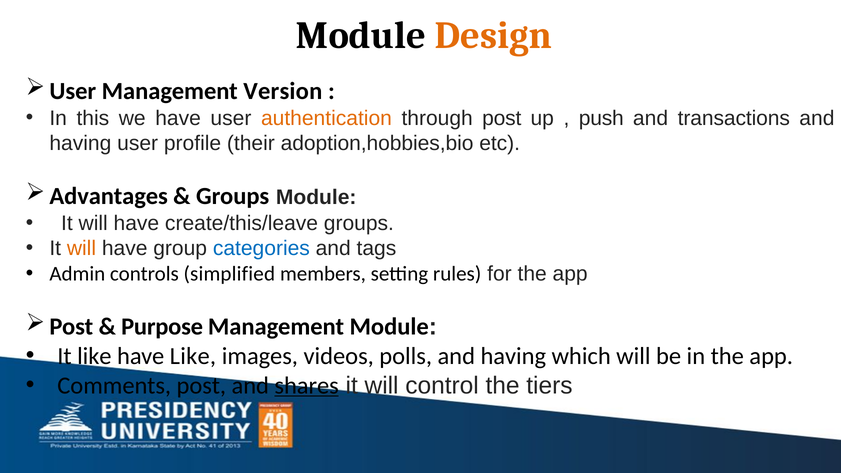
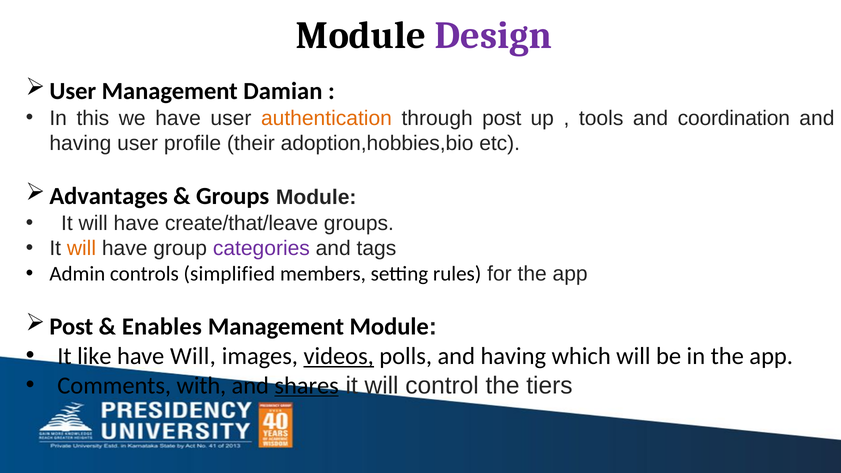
Design colour: orange -> purple
Version: Version -> Damian
push: push -> tools
transactions: transactions -> coordination
create/this/leave: create/this/leave -> create/that/leave
categories colour: blue -> purple
Purpose: Purpose -> Enables
have Like: Like -> Will
videos underline: none -> present
Comments post: post -> with
